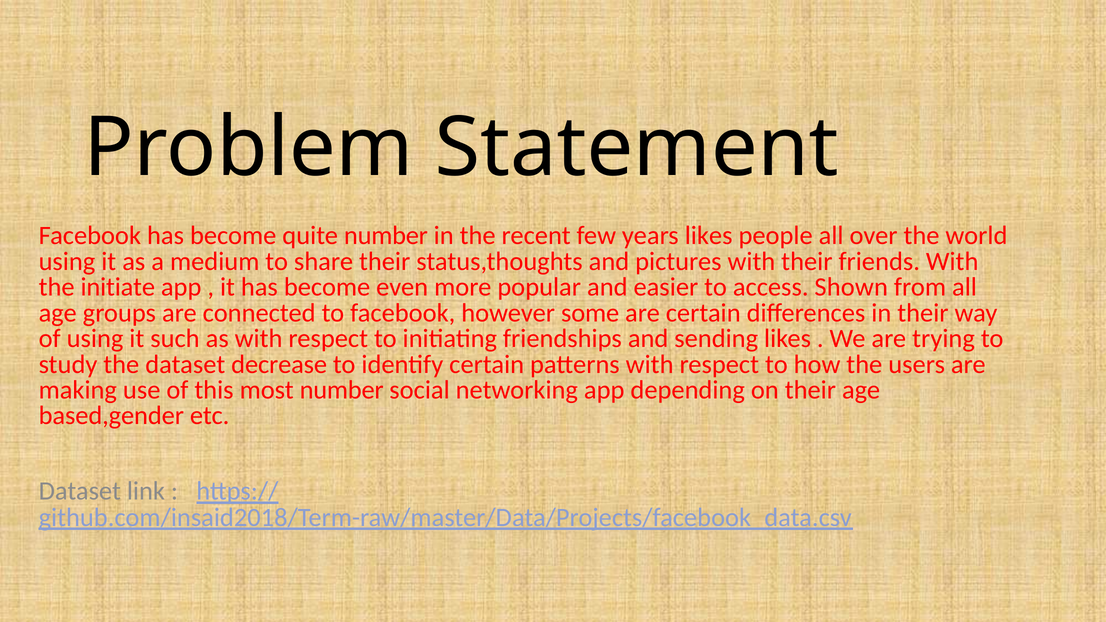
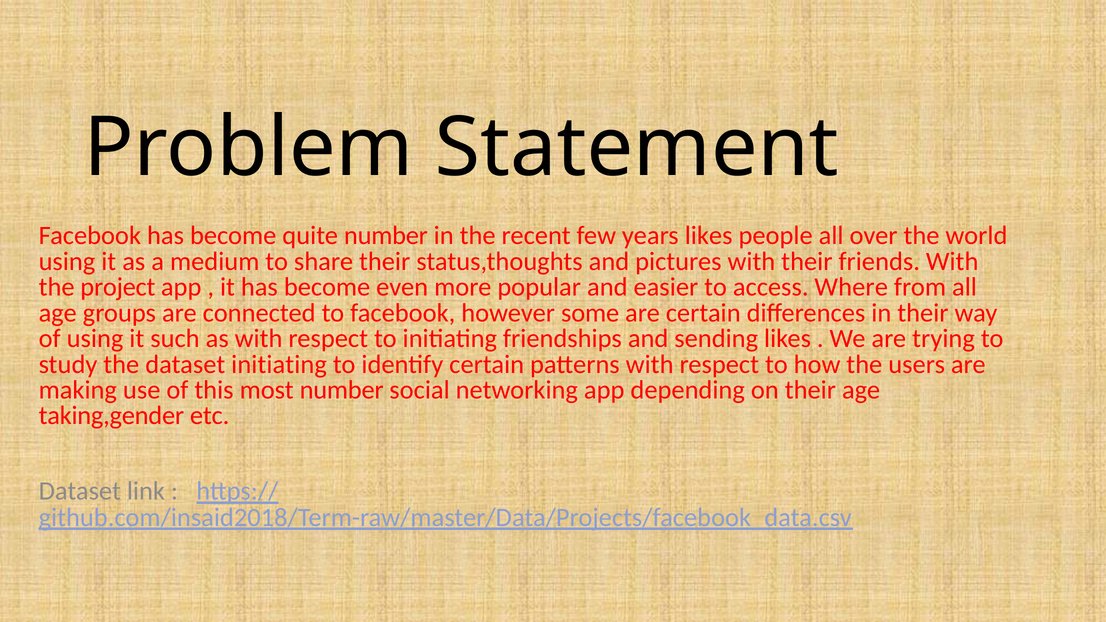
initiate: initiate -> project
Shown: Shown -> Where
dataset decrease: decrease -> initiating
based,gender: based,gender -> taking,gender
